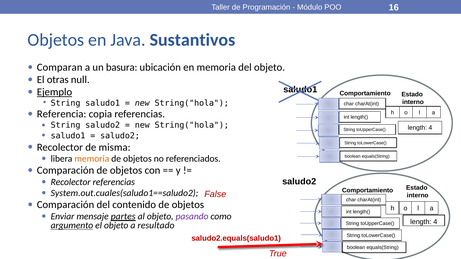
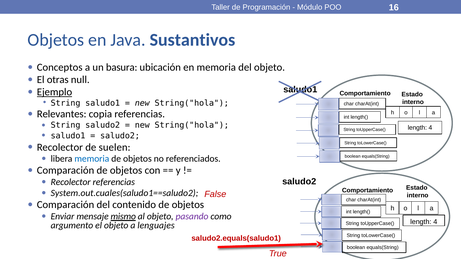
Comparan: Comparan -> Conceptos
Referencia: Referencia -> Relevantes
misma: misma -> suelen
memoria at (92, 159) colour: orange -> blue
partes: partes -> mismo
argumento underline: present -> none
resultado: resultado -> lenguajes
